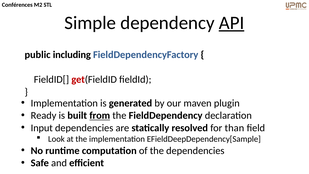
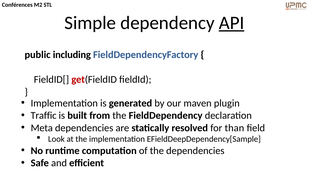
Ready: Ready -> Traffic
from underline: present -> none
Input: Input -> Meta
